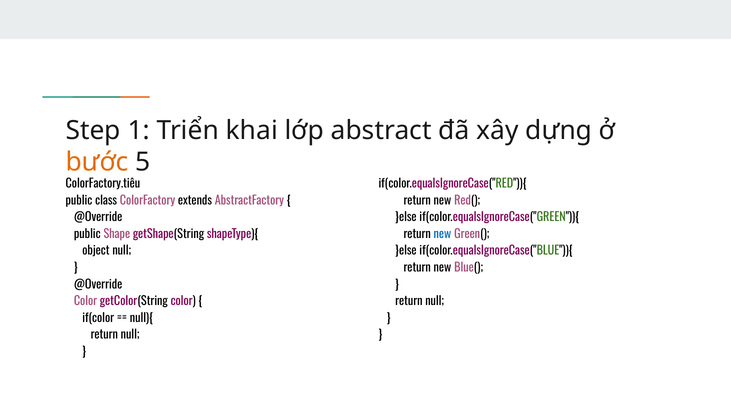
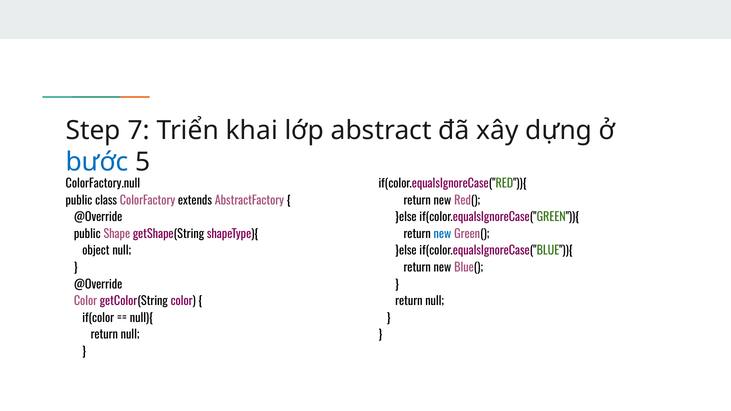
1: 1 -> 7
bước colour: orange -> blue
ColorFactory.tiêu: ColorFactory.tiêu -> ColorFactory.null
